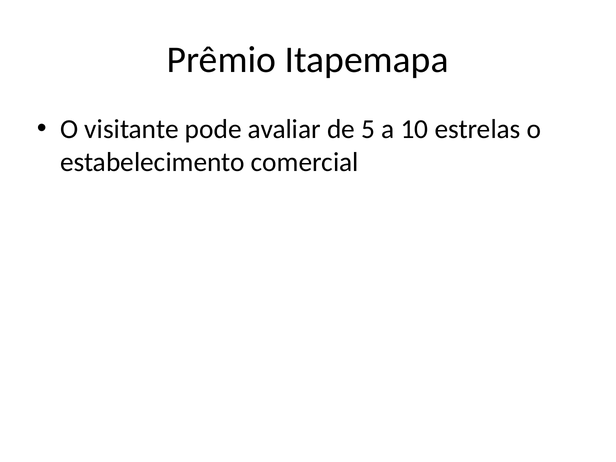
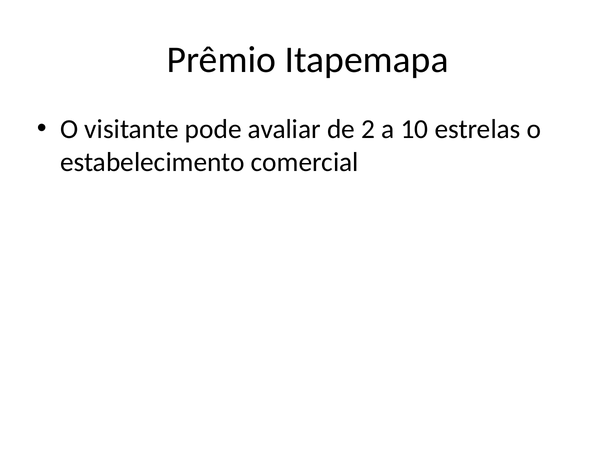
5: 5 -> 2
